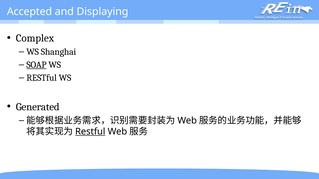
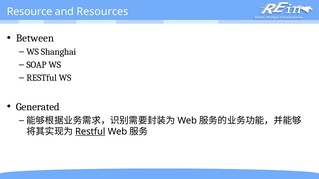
Accepted: Accepted -> Resource
Displaying: Displaying -> Resources
Complex: Complex -> Between
SOAP underline: present -> none
